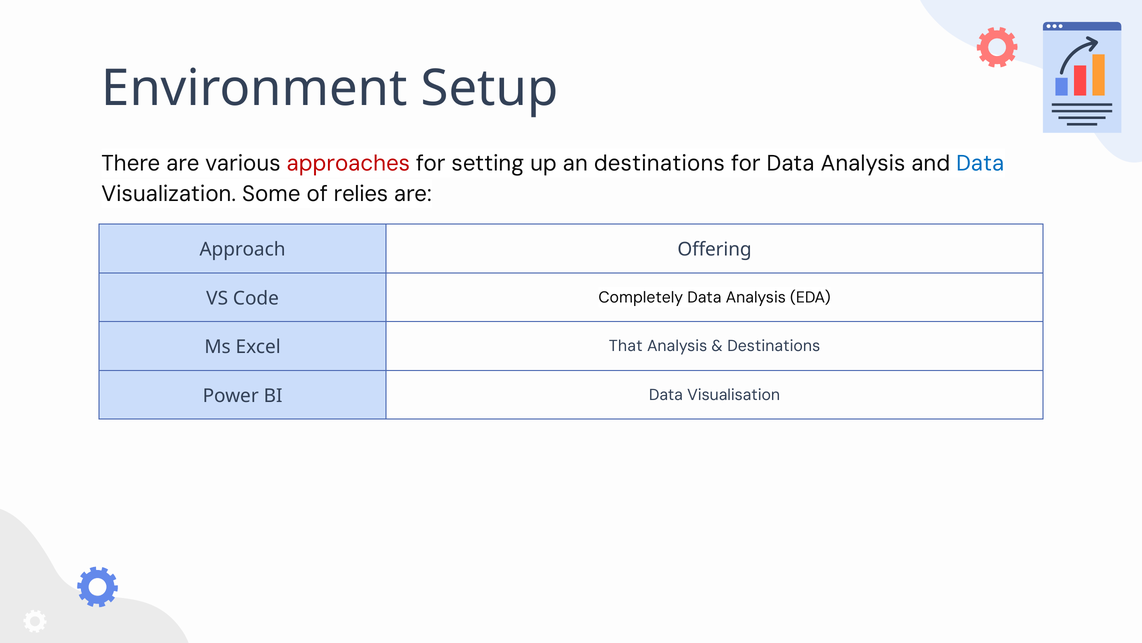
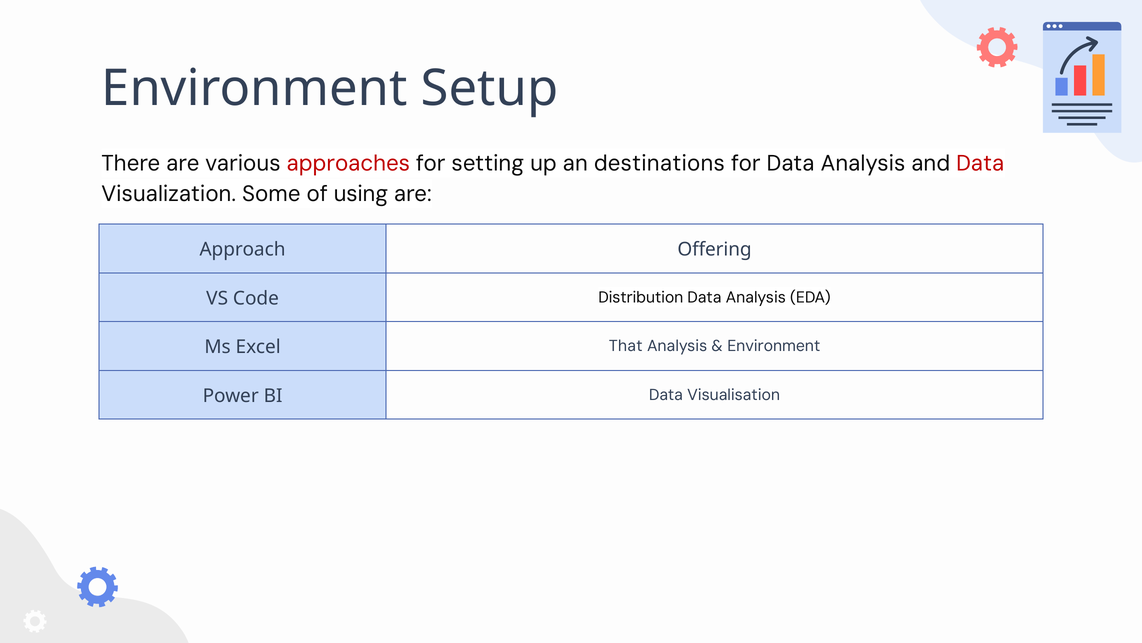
Data at (980, 163) colour: blue -> red
relies: relies -> using
Completely: Completely -> Distribution
Destinations at (774, 346): Destinations -> Environment
